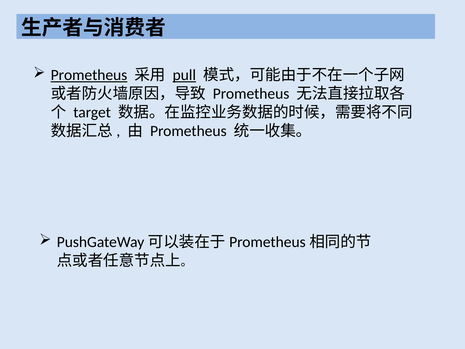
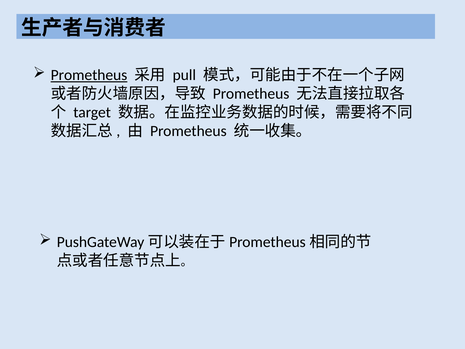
pull underline: present -> none
